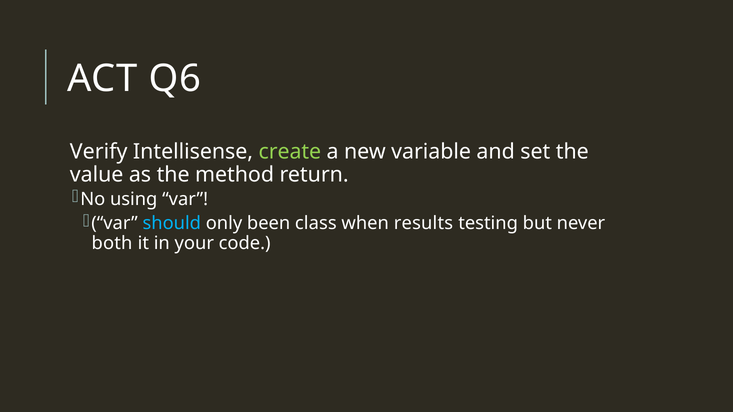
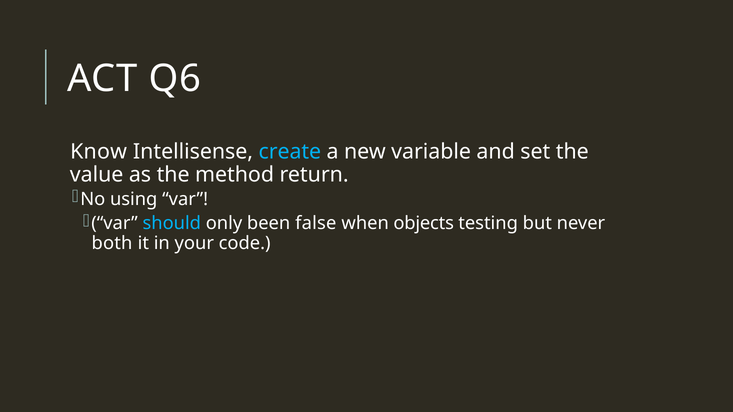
Verify: Verify -> Know
create colour: light green -> light blue
class: class -> false
results: results -> objects
